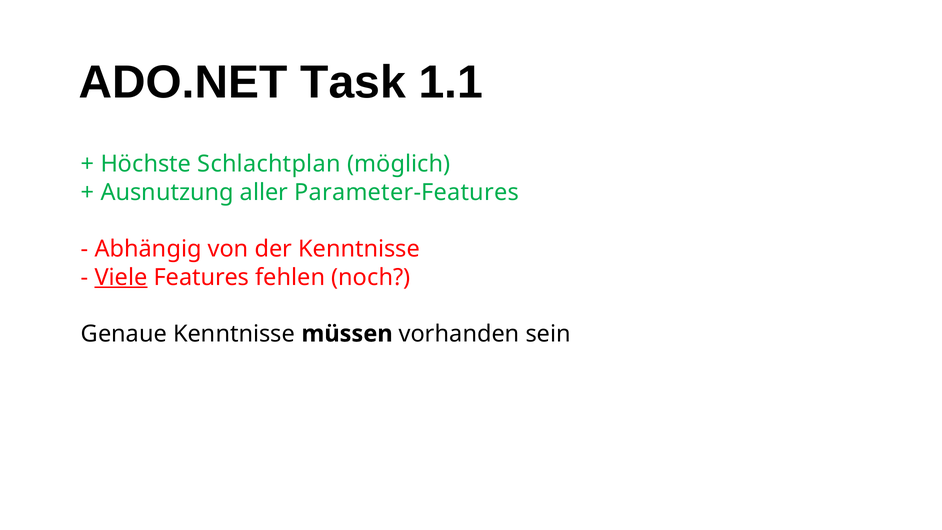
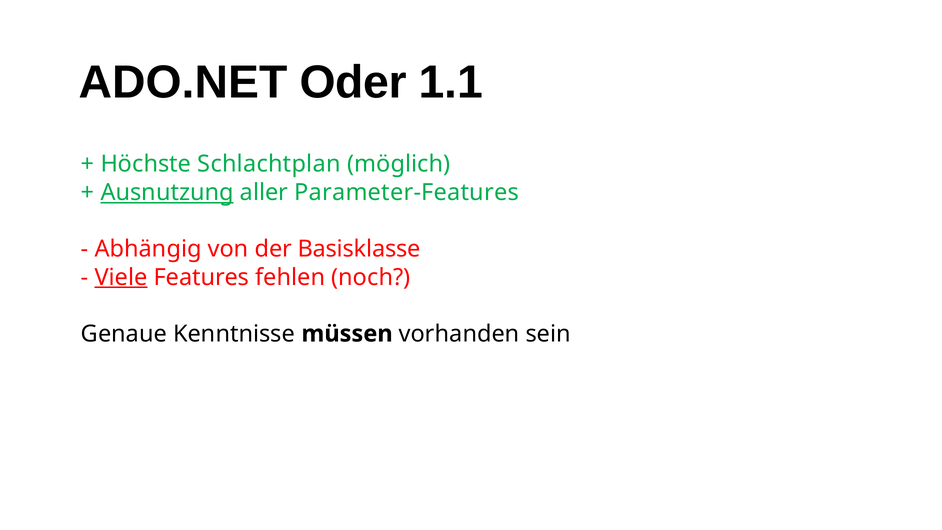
Task: Task -> Oder
Ausnutzung underline: none -> present
der Kenntnisse: Kenntnisse -> Basisklasse
